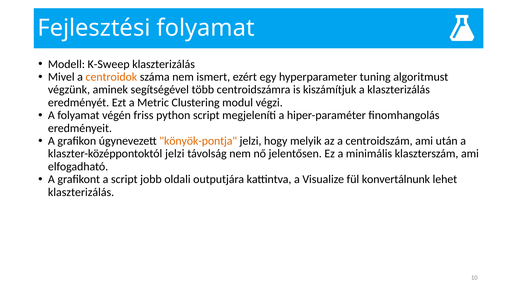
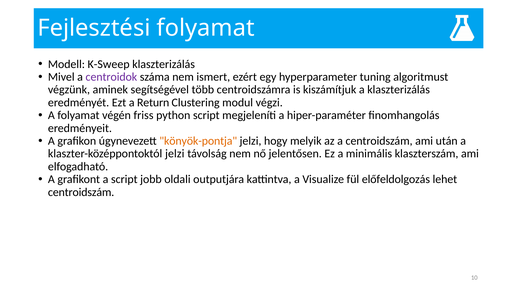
centroidok colour: orange -> purple
Metric: Metric -> Return
konvertálnunk: konvertálnunk -> előfeldolgozás
klaszterizálás at (81, 192): klaszterizálás -> centroidszám
